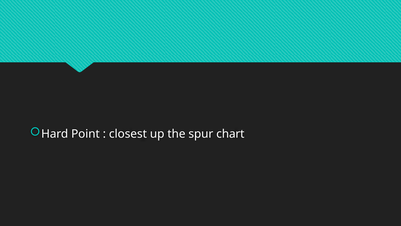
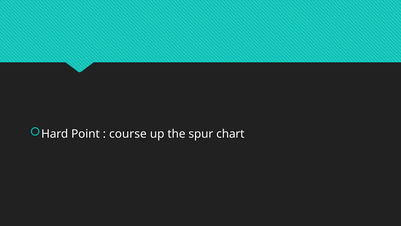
closest: closest -> course
